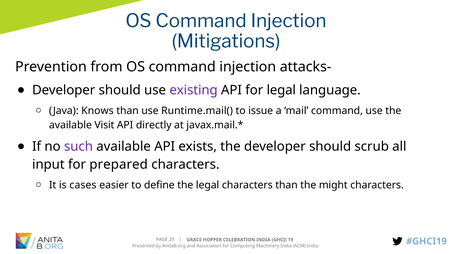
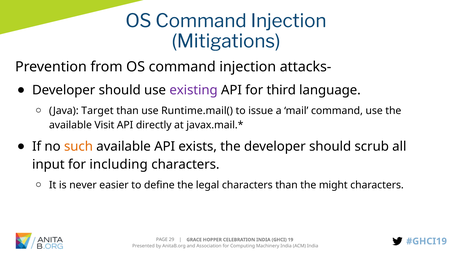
for legal: legal -> third
Knows: Knows -> Target
such colour: purple -> orange
prepared: prepared -> including
cases: cases -> never
